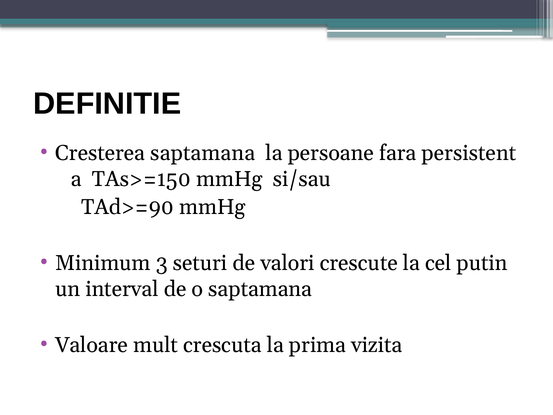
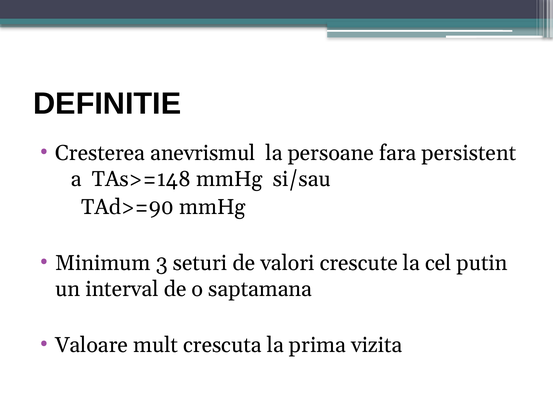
Cresterea saptamana: saptamana -> anevrismul
TAs>=150: TAs>=150 -> TAs>=148
